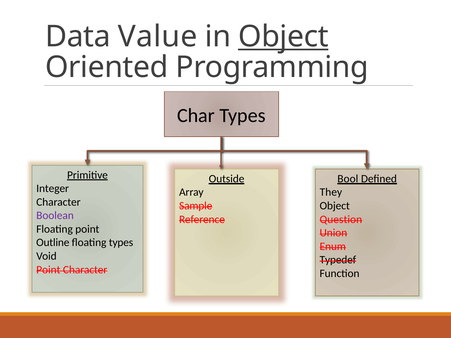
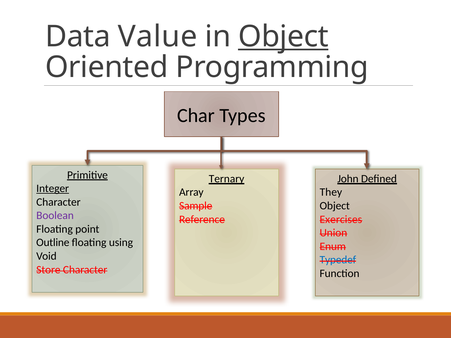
Outside: Outside -> Ternary
Bool: Bool -> John
Integer underline: none -> present
Question: Question -> Exercises
floating types: types -> using
Typedef colour: black -> blue
Point at (48, 270): Point -> Store
